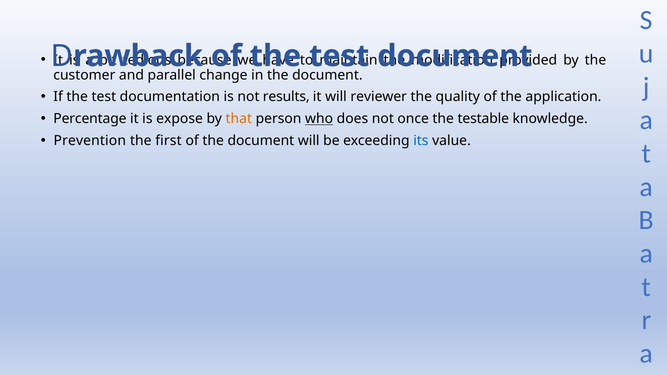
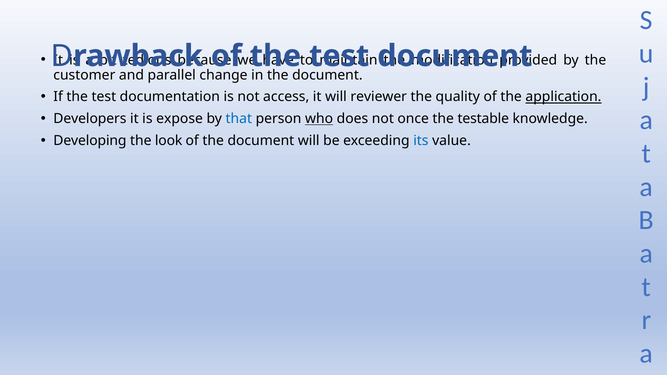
results: results -> access
application underline: none -> present
Percentage: Percentage -> Developers
that colour: orange -> blue
Prevention: Prevention -> Developing
first: first -> look
